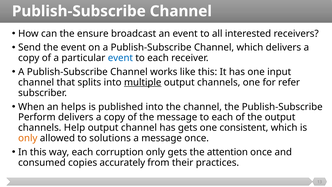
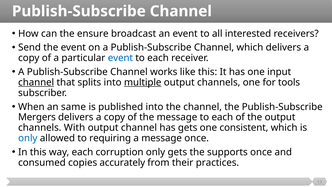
channel at (36, 82) underline: none -> present
refer: refer -> tools
helps: helps -> same
Perform: Perform -> Mergers
Help: Help -> With
only at (28, 138) colour: orange -> blue
solutions: solutions -> requiring
attention: attention -> supports
